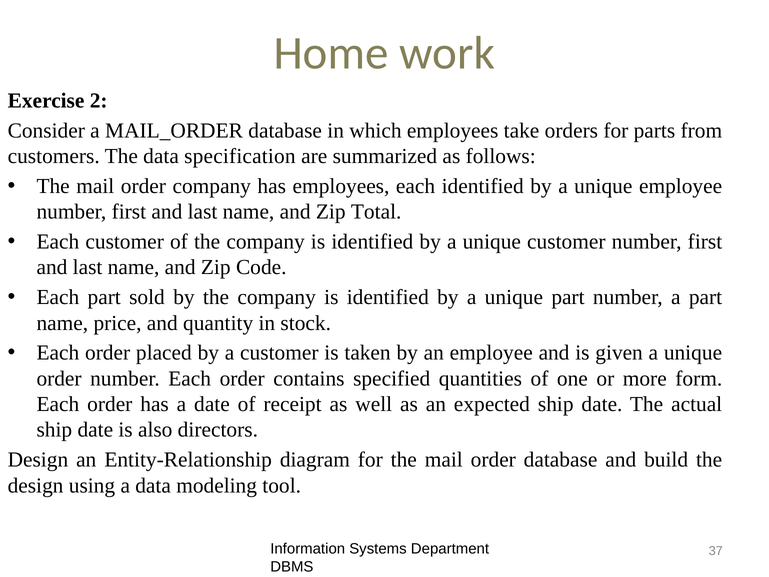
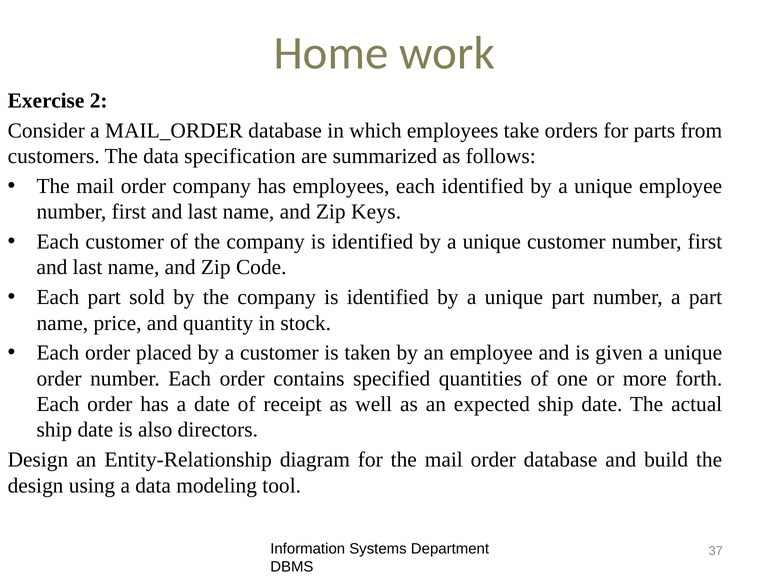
Total: Total -> Keys
form: form -> forth
